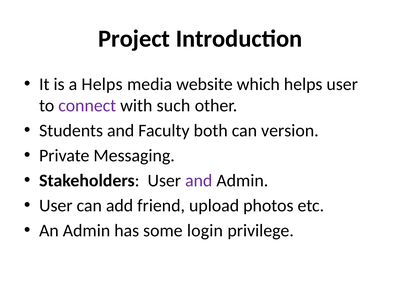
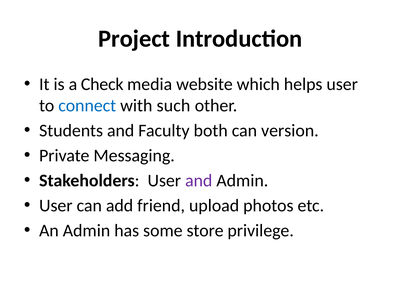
a Helps: Helps -> Check
connect colour: purple -> blue
login: login -> store
